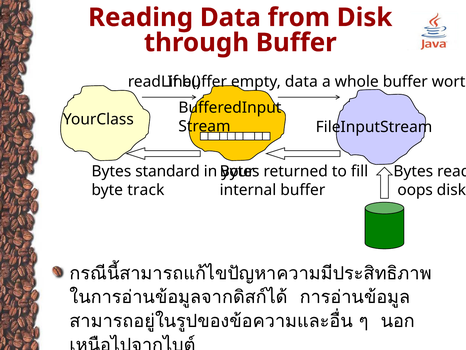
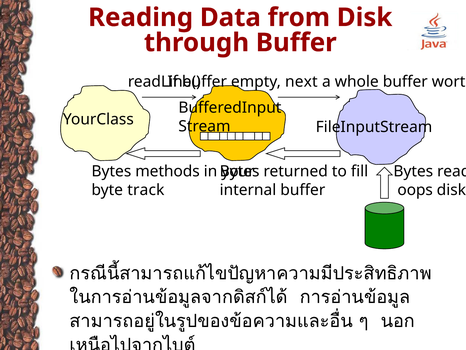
empty data: data -> next
standard: standard -> methods
